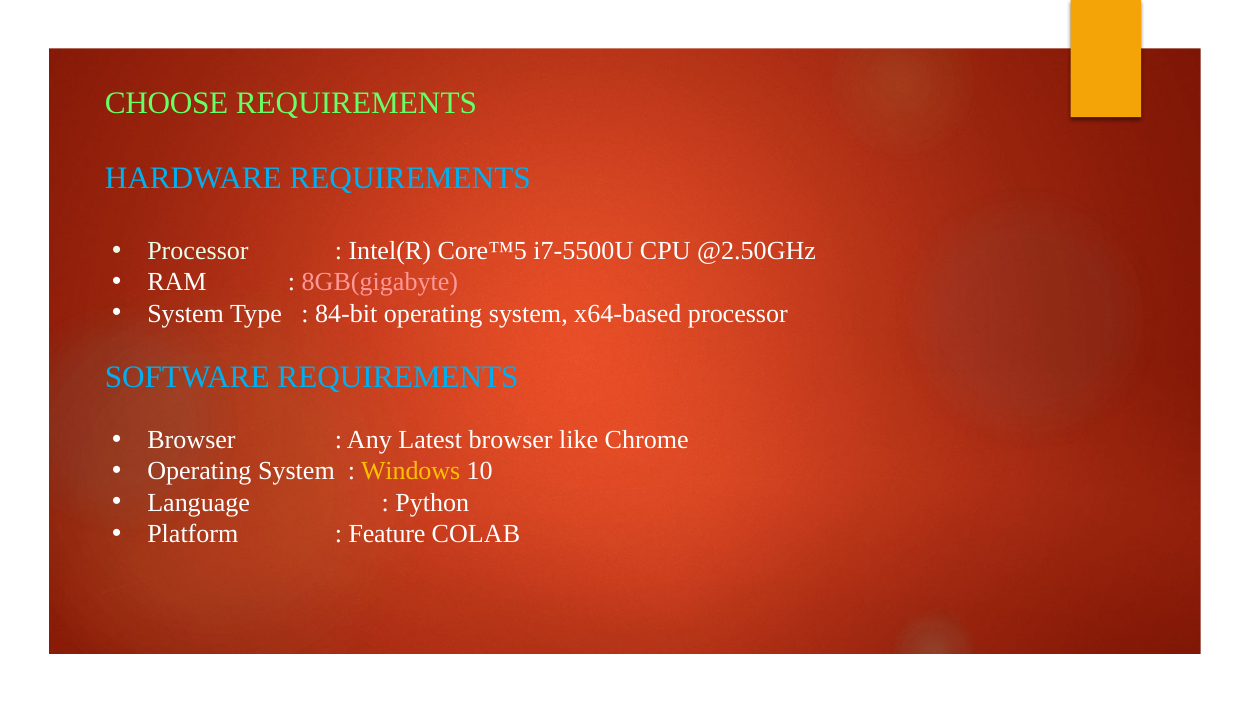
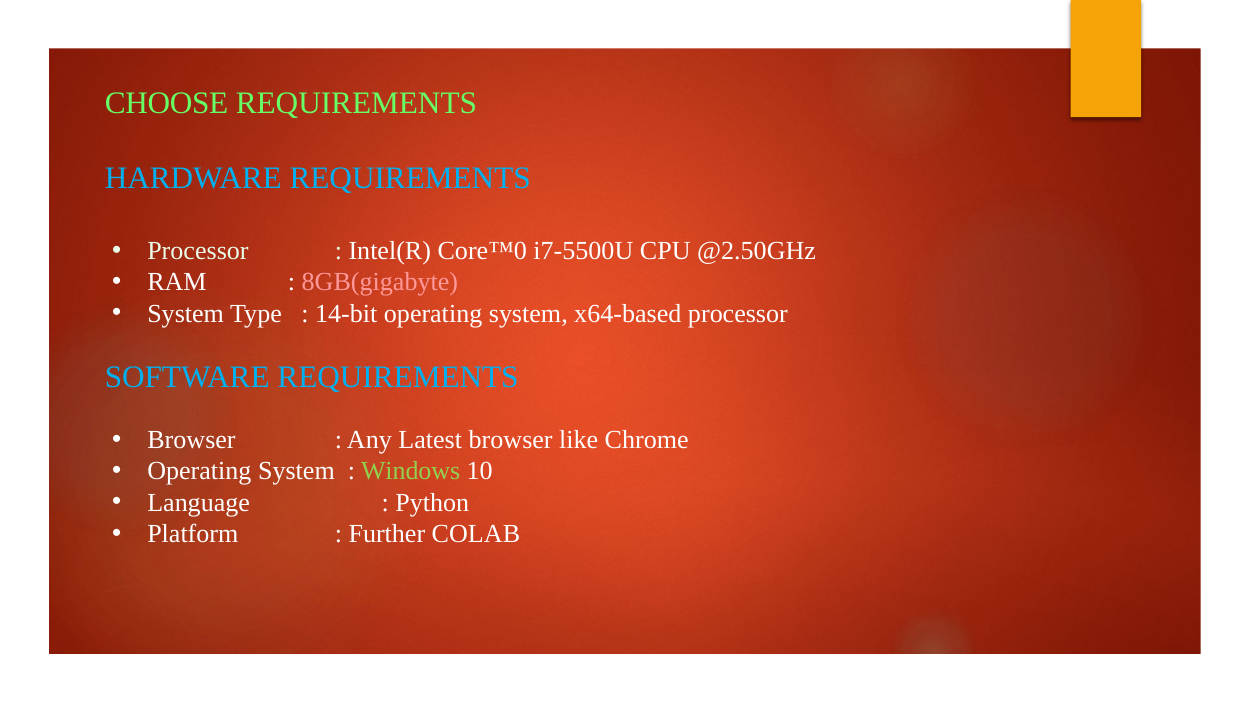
Core™5: Core™5 -> Core™0
84-bit: 84-bit -> 14-bit
Windows colour: yellow -> light green
Feature: Feature -> Further
